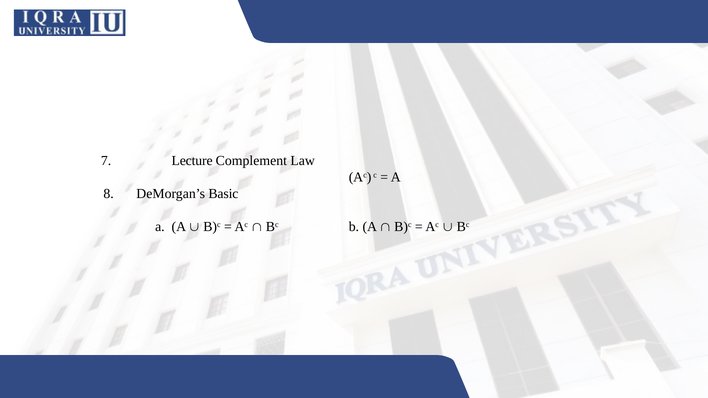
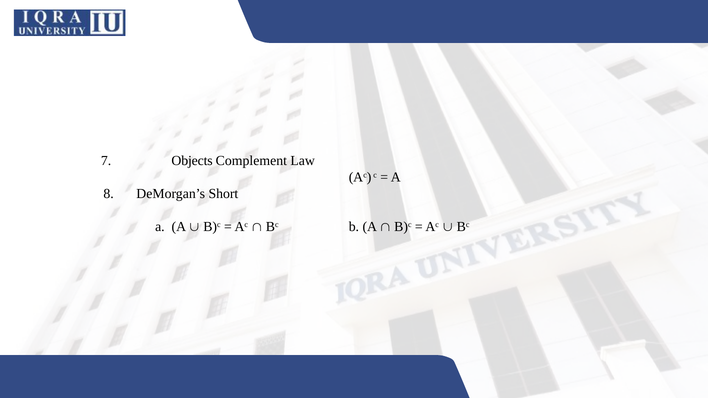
Lecture: Lecture -> Objects
Basic: Basic -> Short
